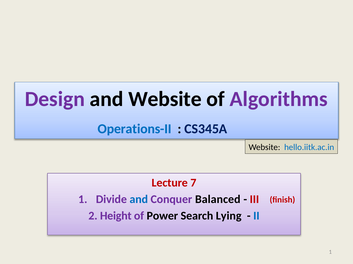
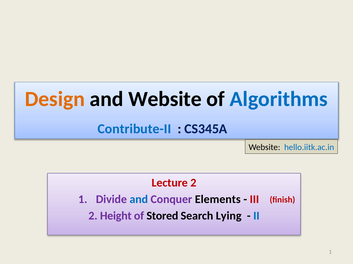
Design colour: purple -> orange
Algorithms colour: purple -> blue
Operations-II: Operations-II -> Contribute-II
Lecture 7: 7 -> 2
Balanced: Balanced -> Elements
Power: Power -> Stored
